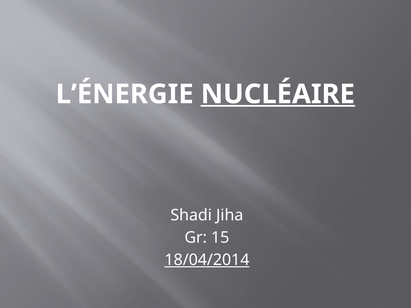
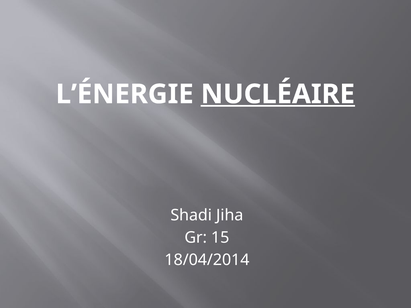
18/04/2014 underline: present -> none
